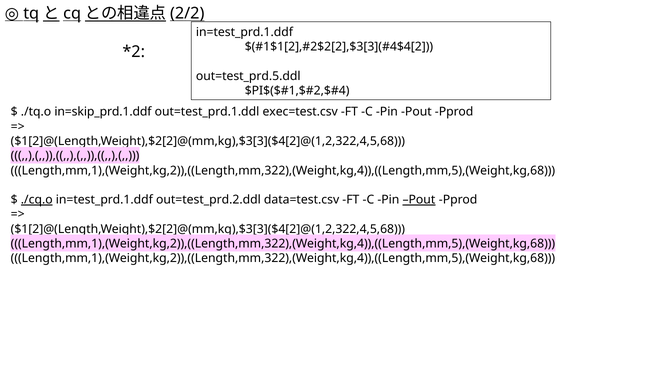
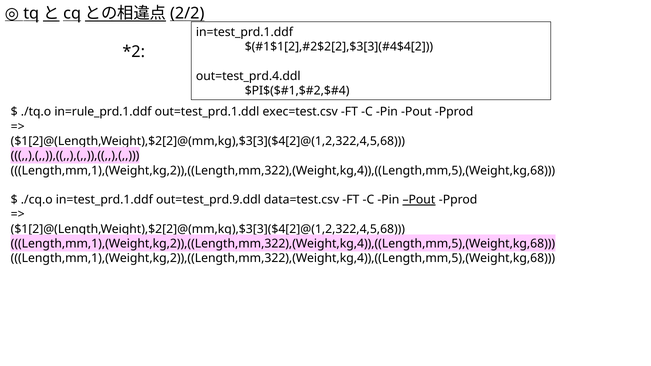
out=test_prd.5.ddl: out=test_prd.5.ddl -> out=test_prd.4.ddl
in=skip_prd.1.ddf: in=skip_prd.1.ddf -> in=rule_prd.1.ddf
./cq.o underline: present -> none
out=test_prd.2.ddl: out=test_prd.2.ddl -> out=test_prd.9.ddl
